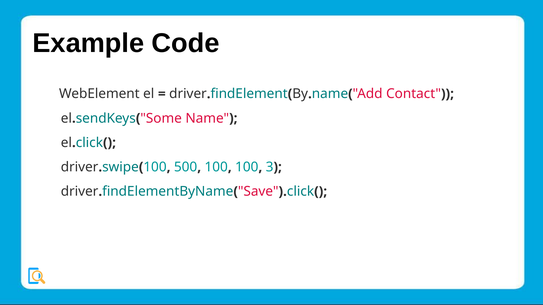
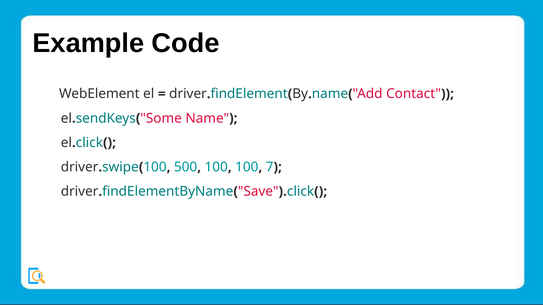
3: 3 -> 7
